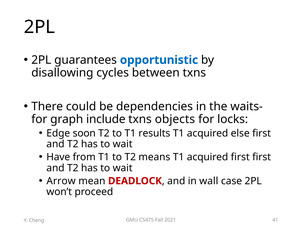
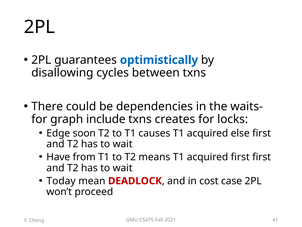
opportunistic: opportunistic -> optimistically
objects: objects -> creates
results: results -> causes
Arrow: Arrow -> Today
wall: wall -> cost
